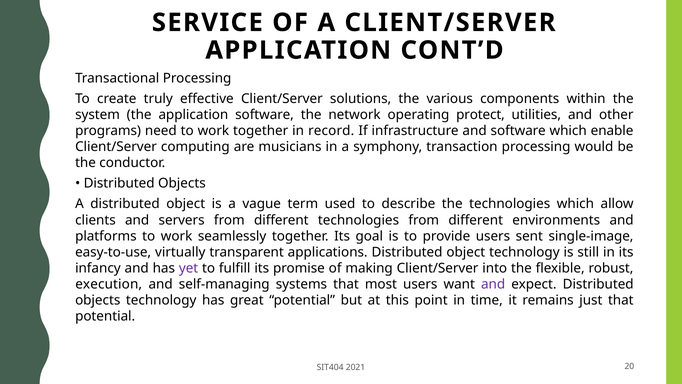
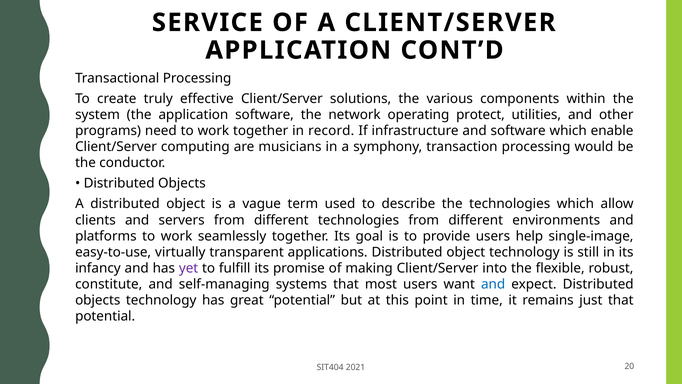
sent: sent -> help
execution: execution -> constitute
and at (493, 284) colour: purple -> blue
